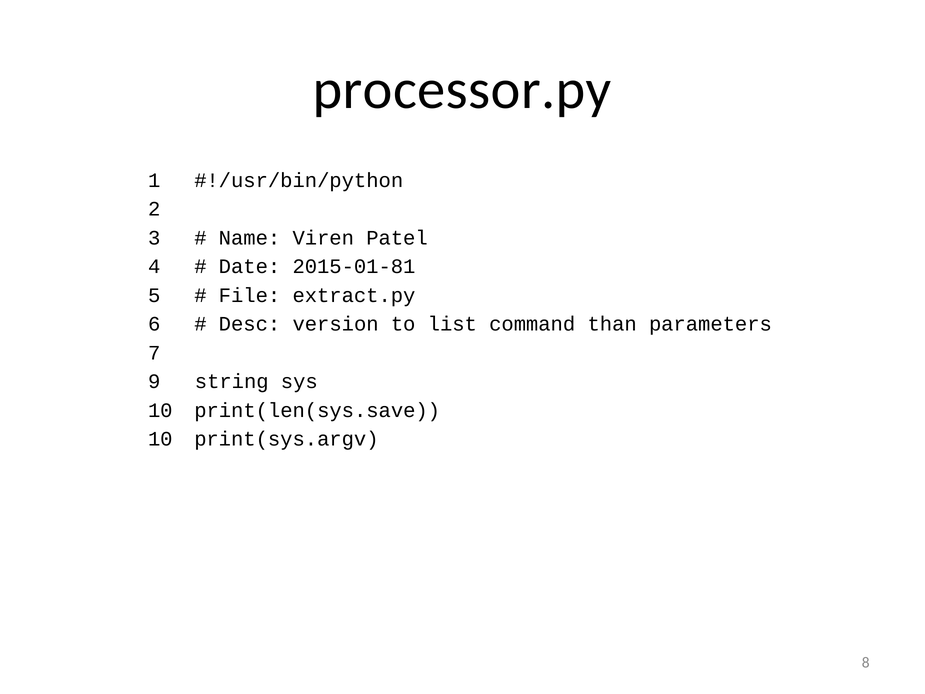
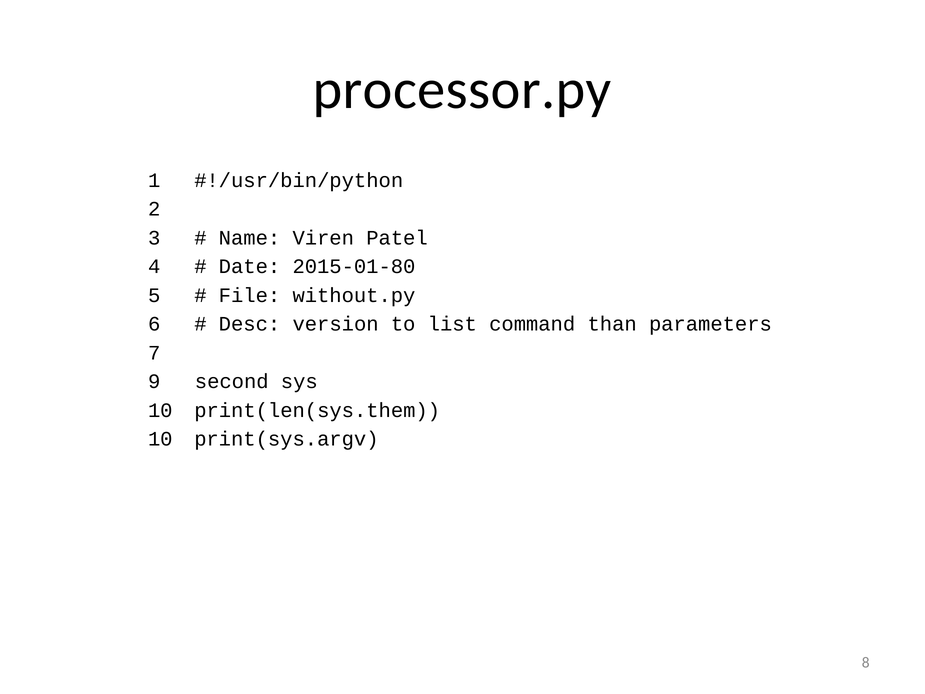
2015-01-81: 2015-01-81 -> 2015-01-80
extract.py: extract.py -> without.py
string: string -> second
print(len(sys.save: print(len(sys.save -> print(len(sys.them
